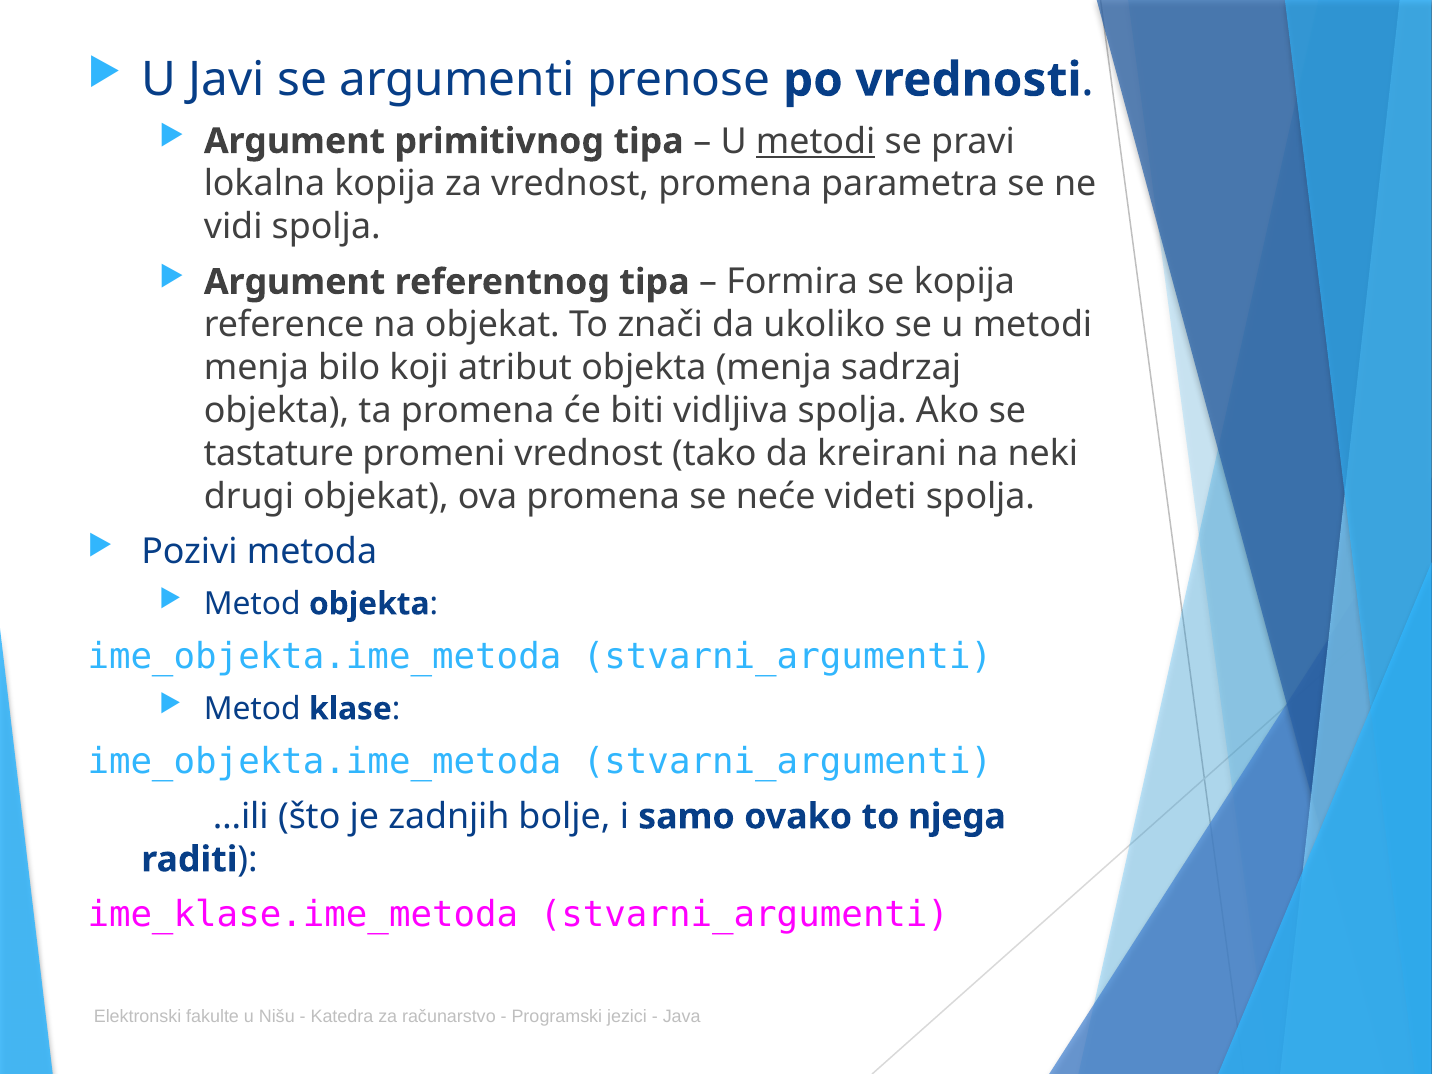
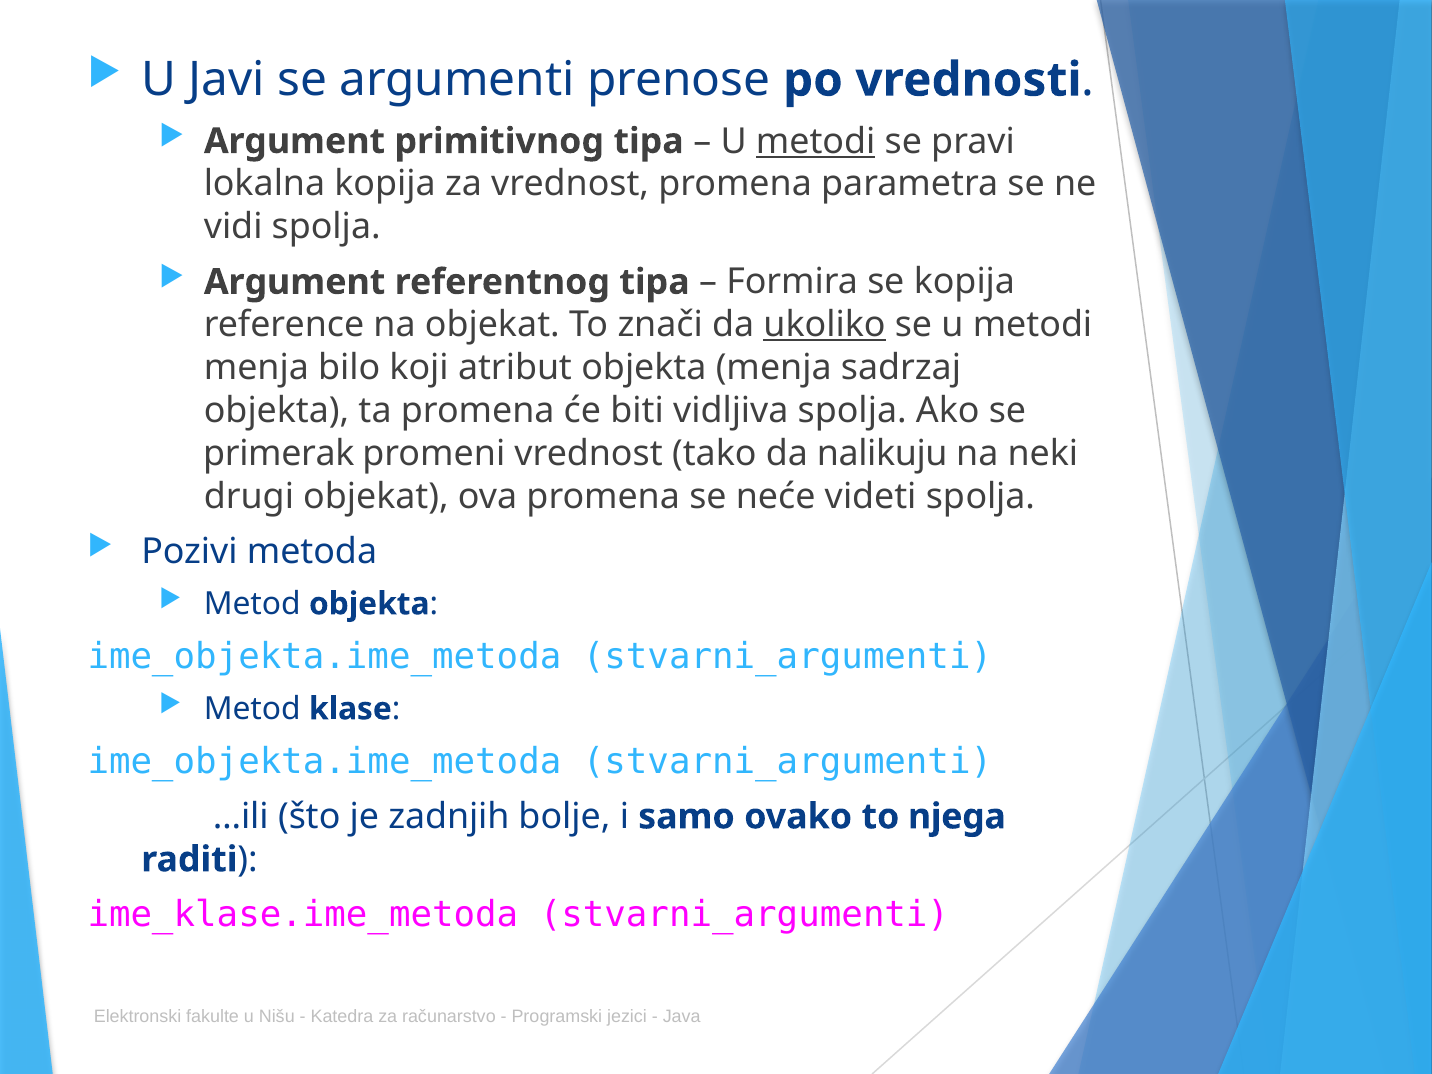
ukoliko underline: none -> present
tastature: tastature -> primerak
kreirani: kreirani -> nalikuju
